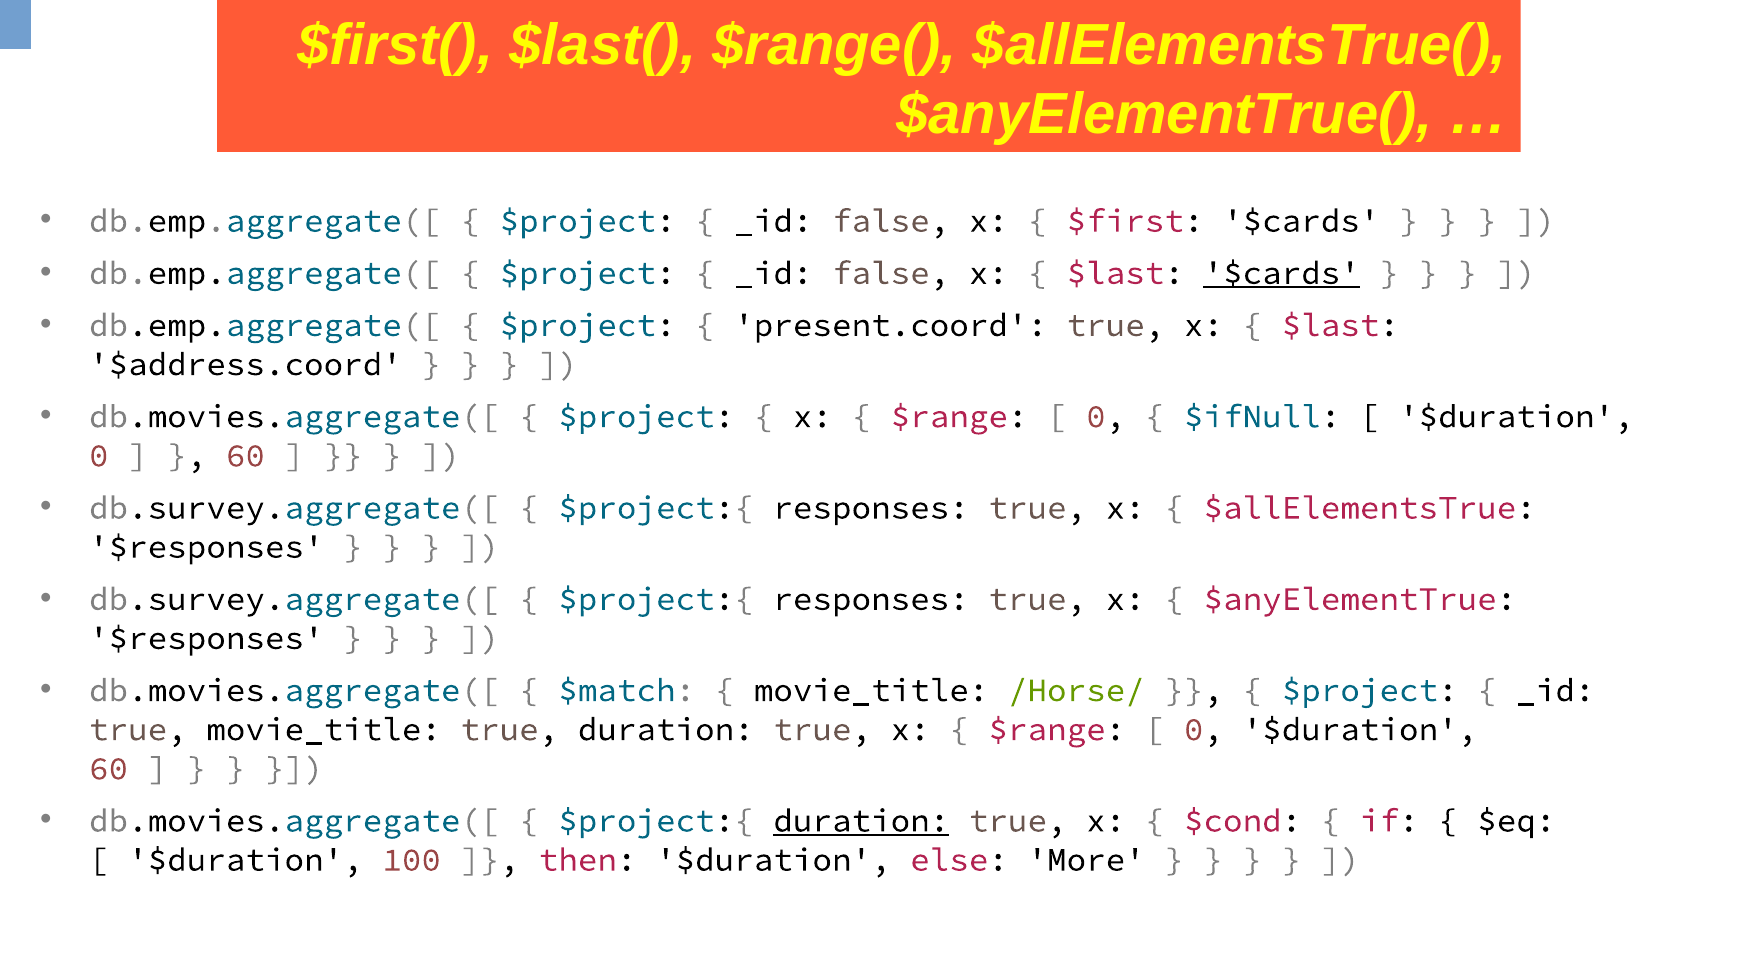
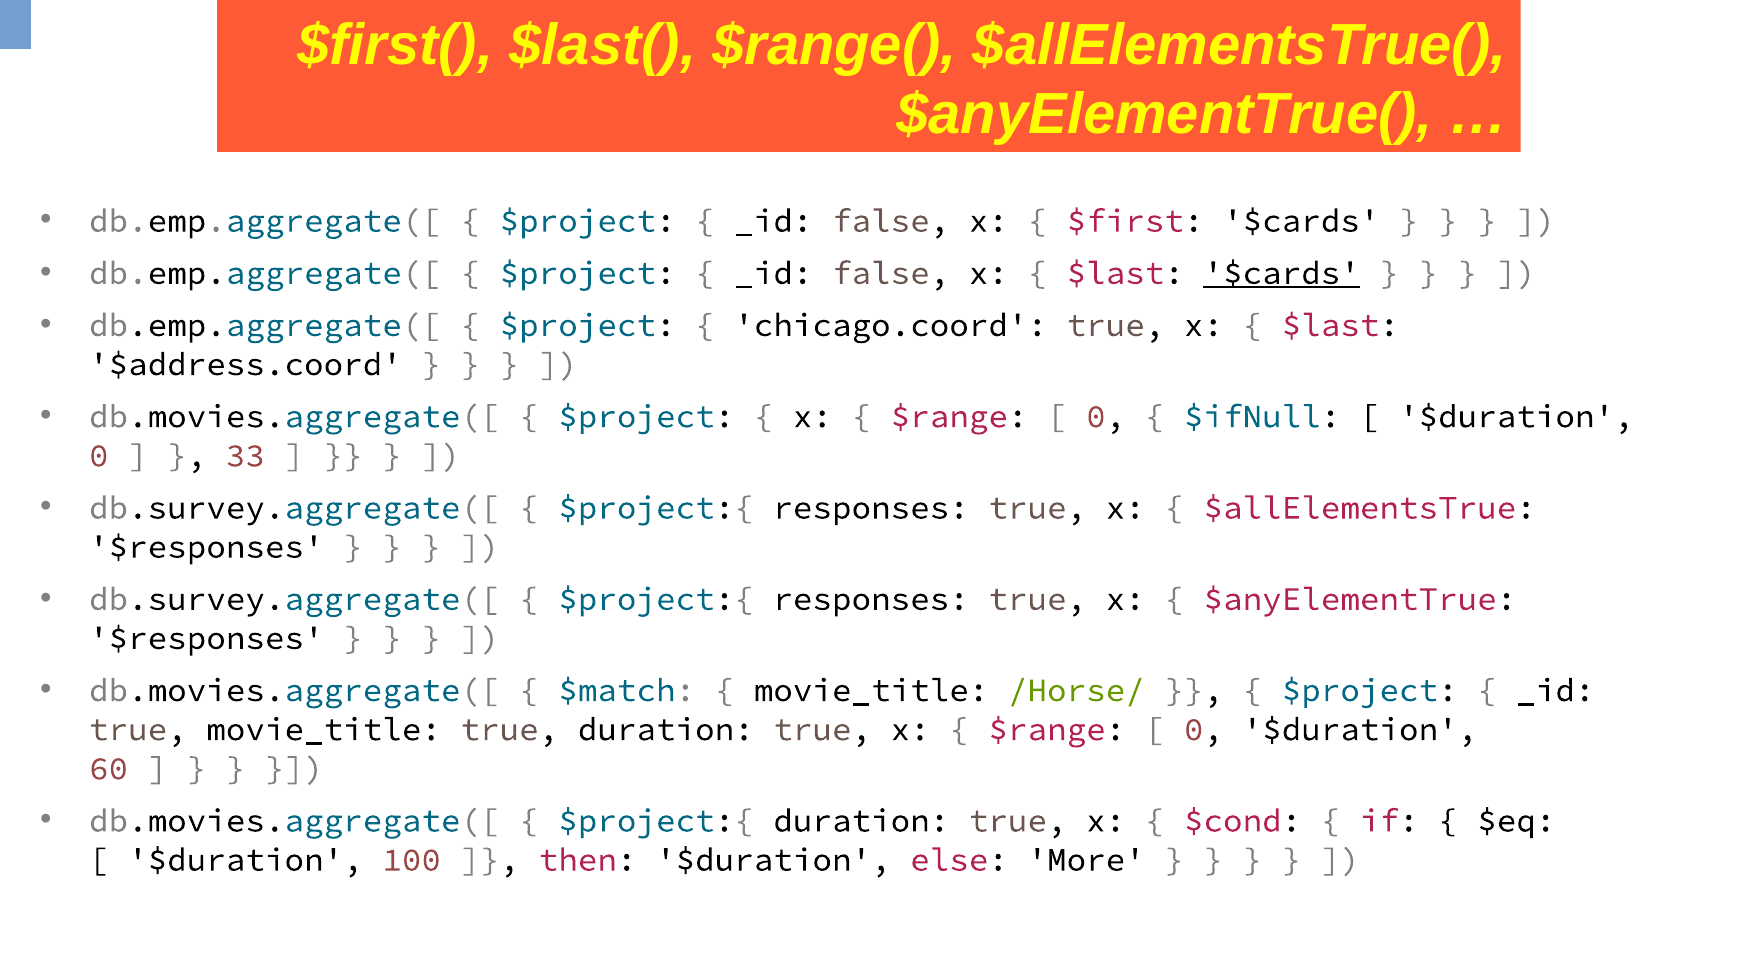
present.coord: present.coord -> chicago.coord
60 at (245, 455): 60 -> 33
duration at (861, 820) underline: present -> none
